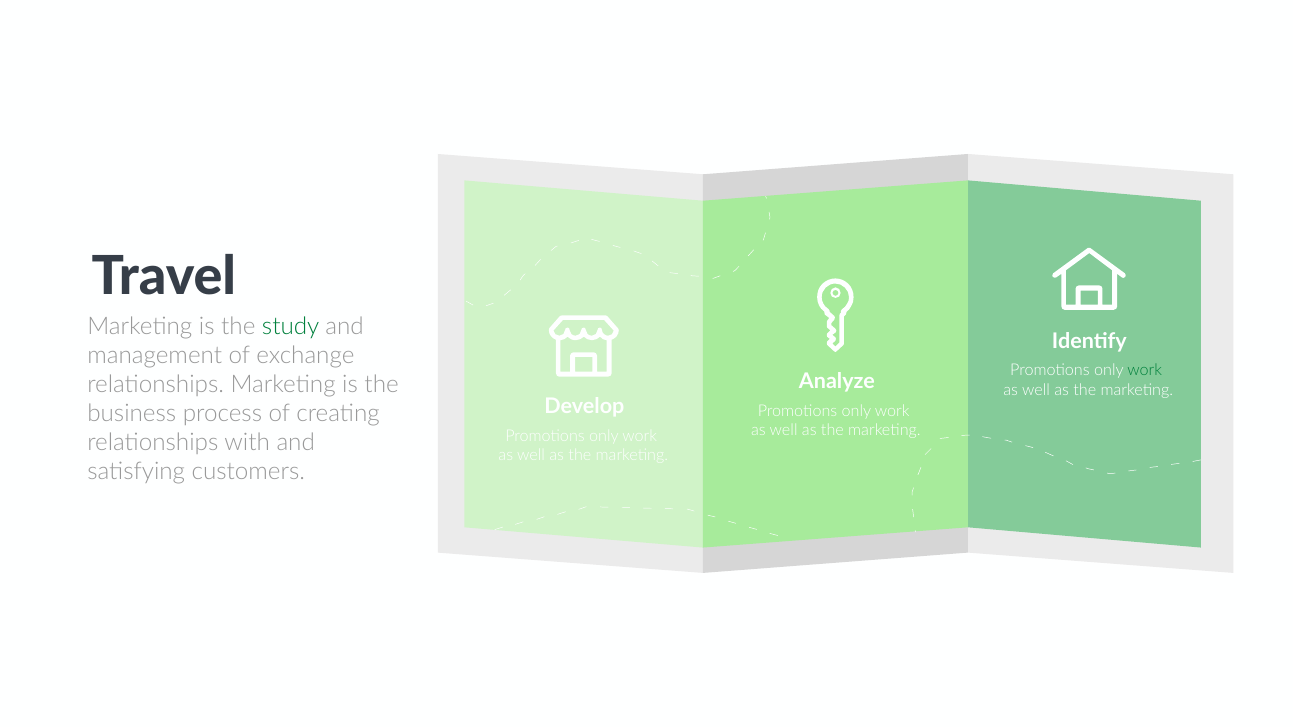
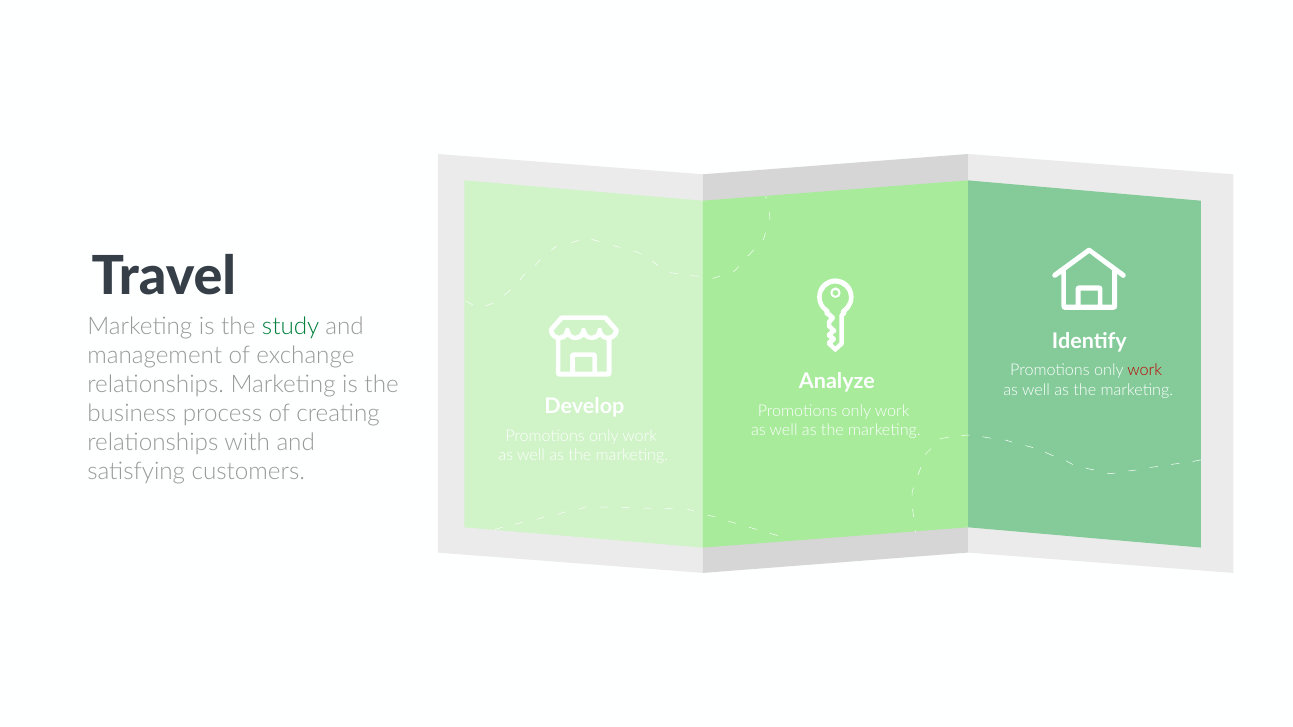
work at (1145, 371) colour: green -> red
